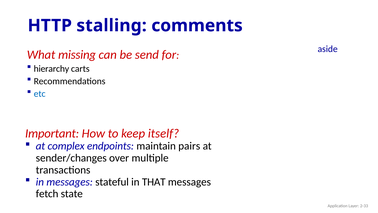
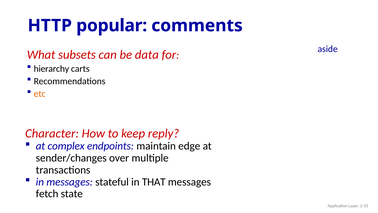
stalling: stalling -> popular
missing: missing -> subsets
send: send -> data
etc colour: blue -> orange
Important: Important -> Character
itself: itself -> reply
pairs: pairs -> edge
